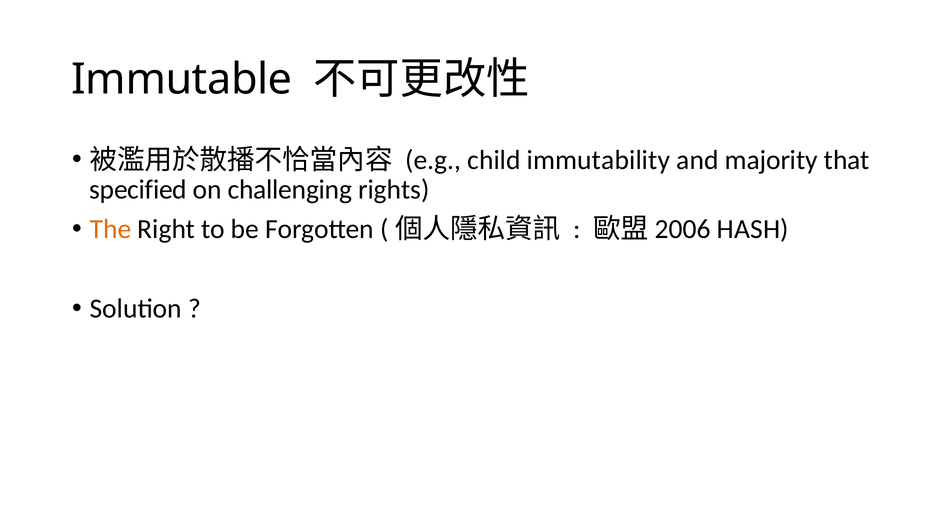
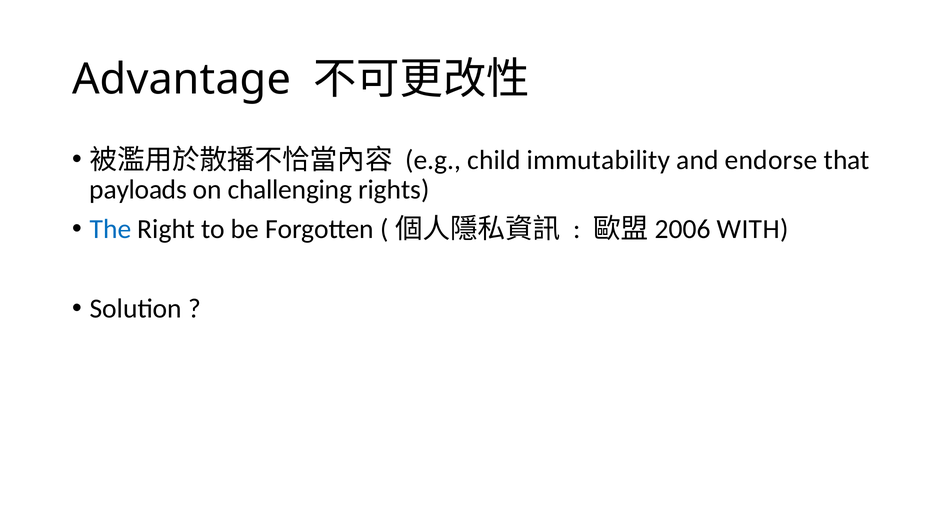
Immutable: Immutable -> Advantage
majority: majority -> endorse
specified: specified -> payloads
The colour: orange -> blue
HASH: HASH -> WITH
